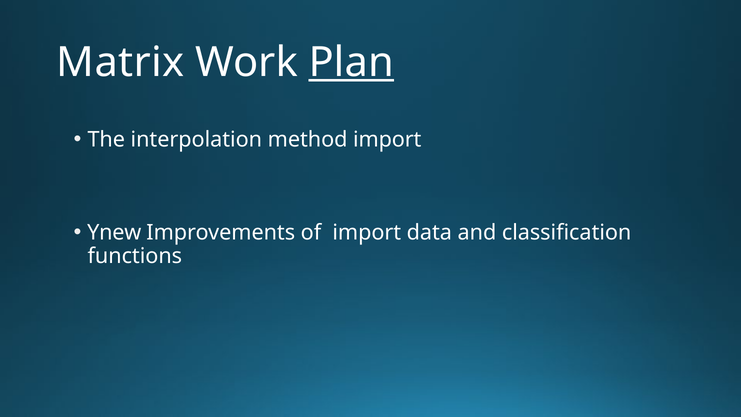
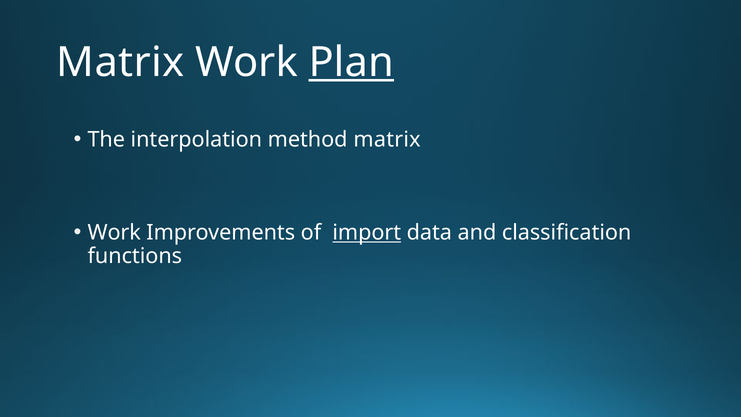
method import: import -> matrix
Ynew at (114, 233): Ynew -> Work
import at (367, 233) underline: none -> present
